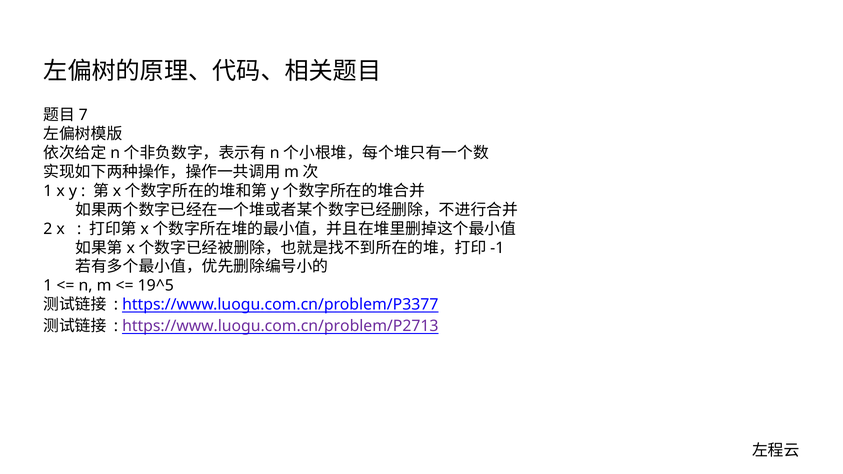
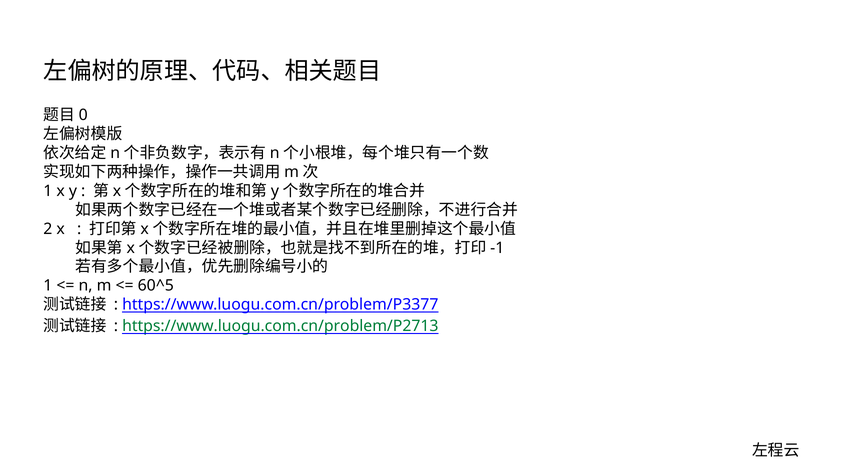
7: 7 -> 0
19^5: 19^5 -> 60^5
https://www.luogu.com.cn/problem/P2713 colour: purple -> green
